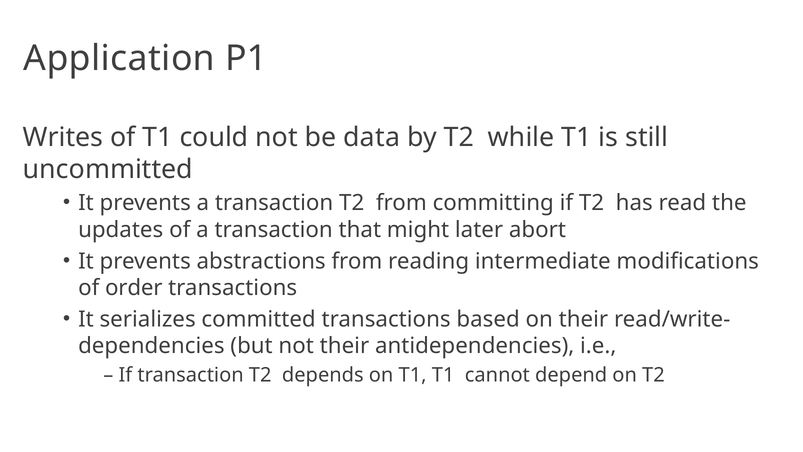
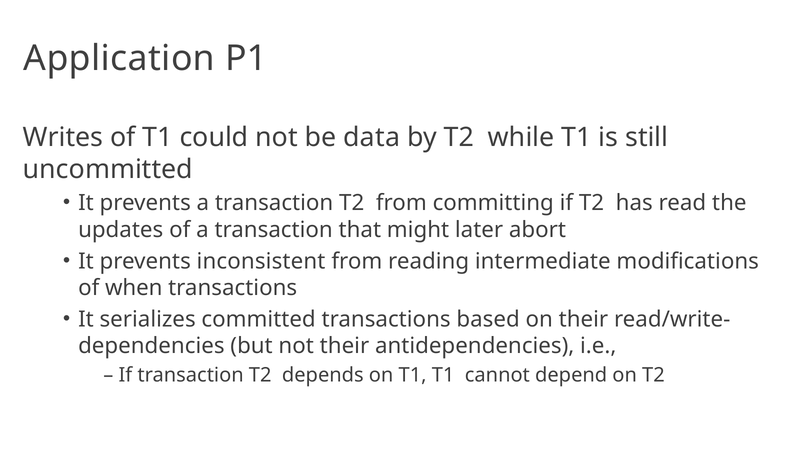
abstractions: abstractions -> inconsistent
order: order -> when
